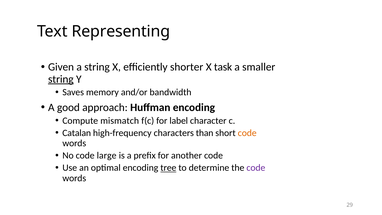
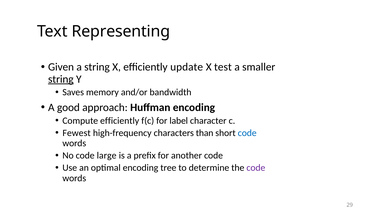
shorter: shorter -> update
task: task -> test
Compute mismatch: mismatch -> efficiently
Catalan: Catalan -> Fewest
code at (247, 133) colour: orange -> blue
tree underline: present -> none
